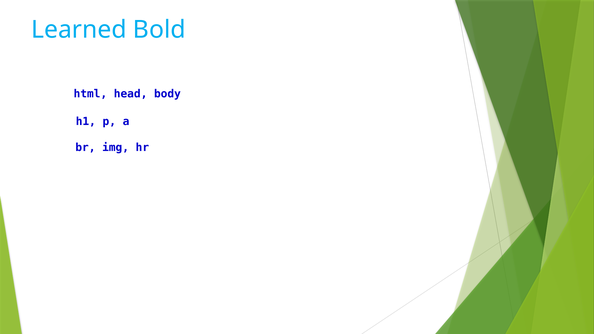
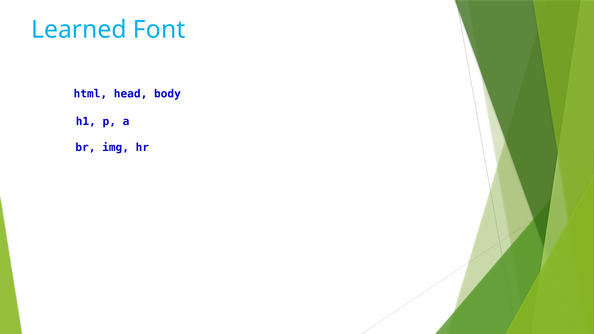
Bold: Bold -> Font
